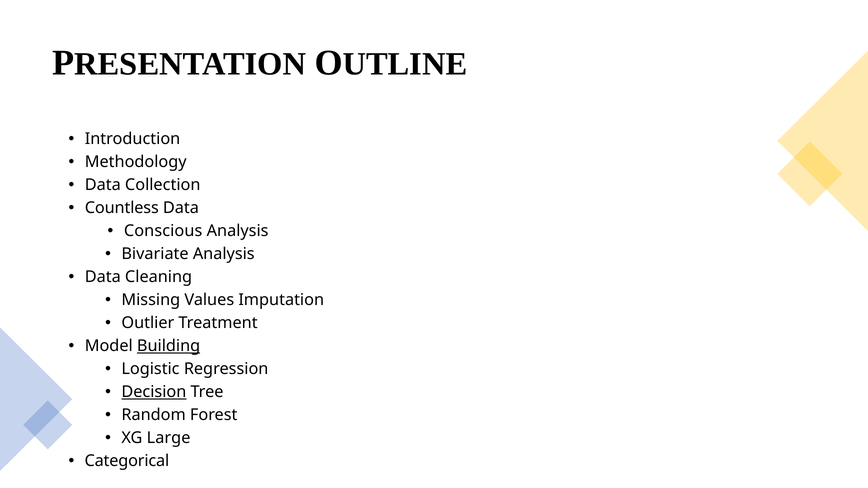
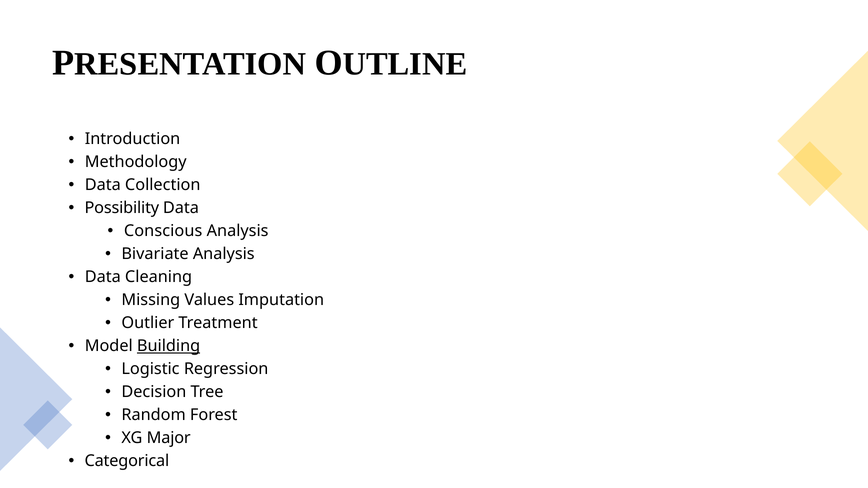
Countless: Countless -> Possibility
Decision underline: present -> none
Large: Large -> Major
